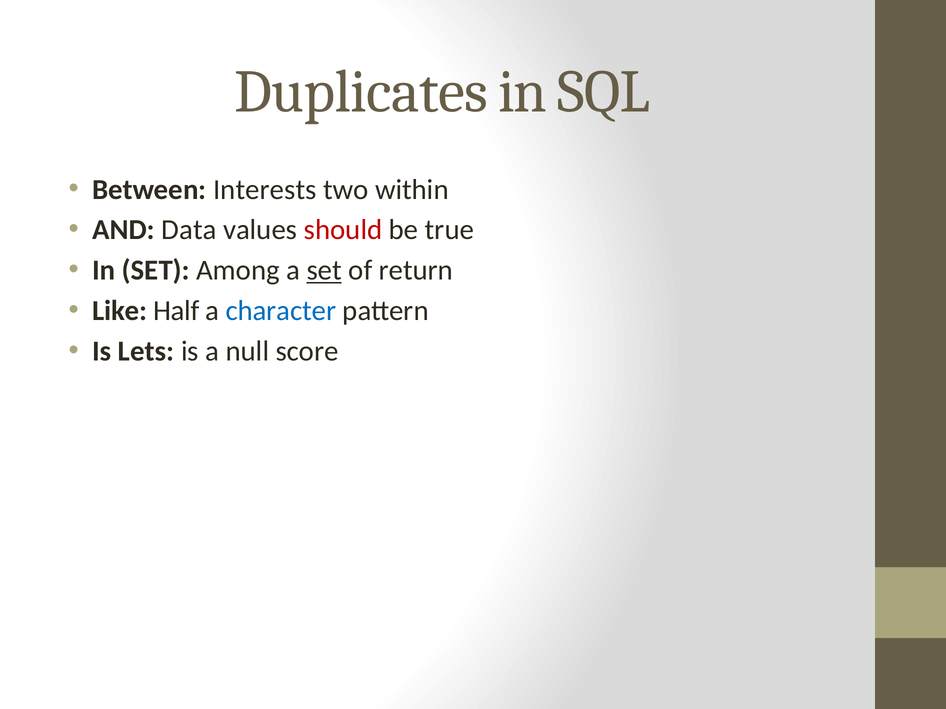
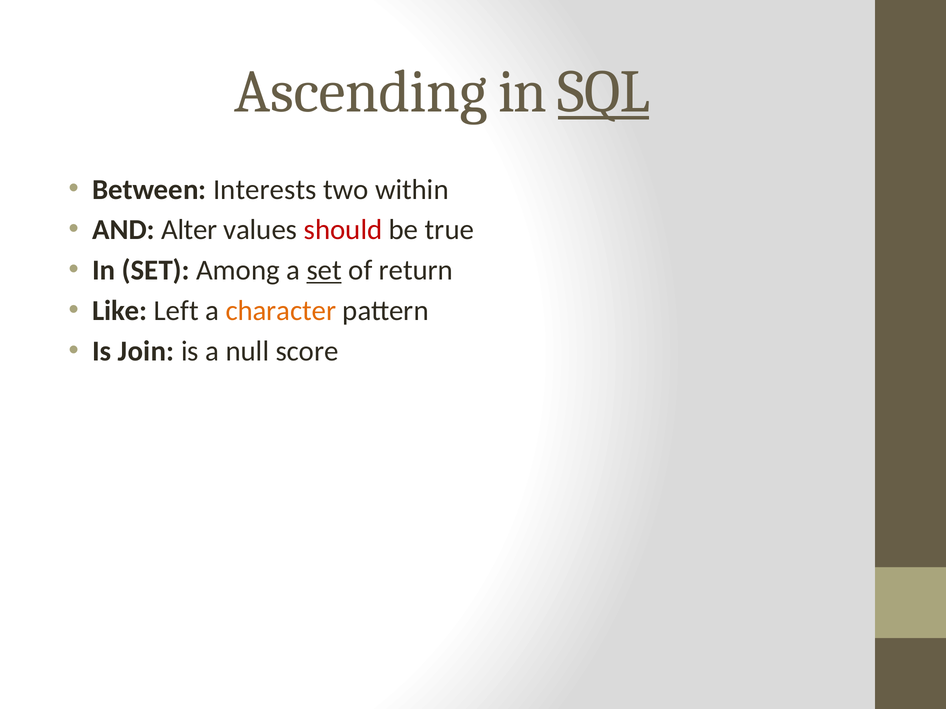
Duplicates: Duplicates -> Ascending
SQL underline: none -> present
Data: Data -> Alter
Half: Half -> Left
character colour: blue -> orange
Lets: Lets -> Join
